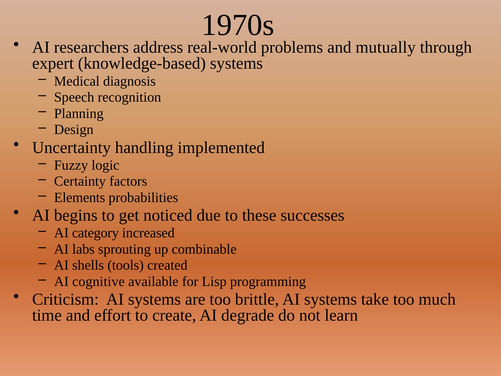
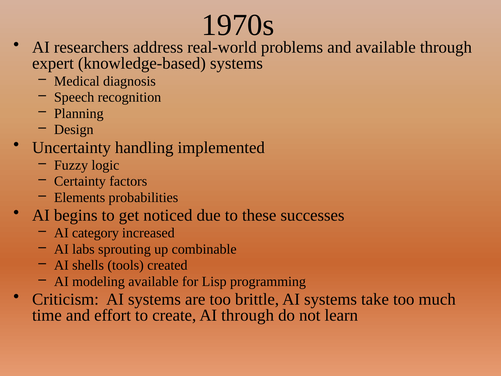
and mutually: mutually -> available
cognitive: cognitive -> modeling
AI degrade: degrade -> through
